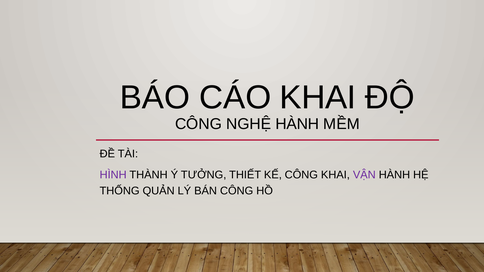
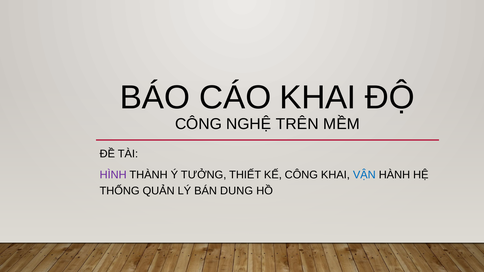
NGHỆ HÀNH: HÀNH -> TRÊN
VẬN colour: purple -> blue
BÁN CÔNG: CÔNG -> DUNG
